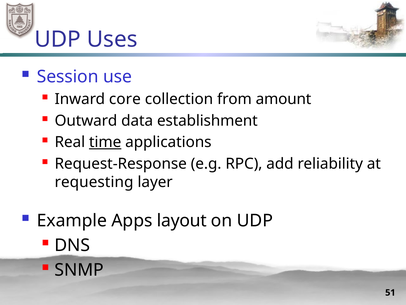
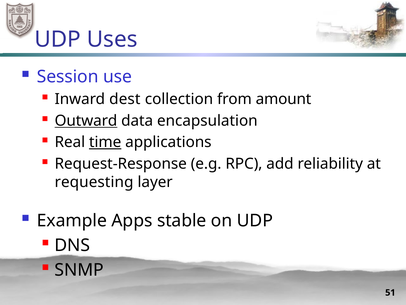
core: core -> dest
Outward underline: none -> present
establishment: establishment -> encapsulation
layout: layout -> stable
